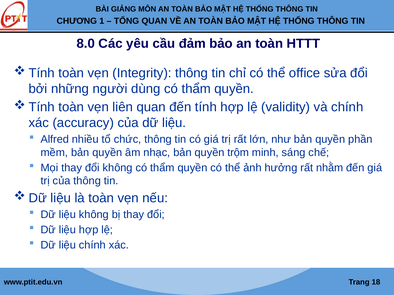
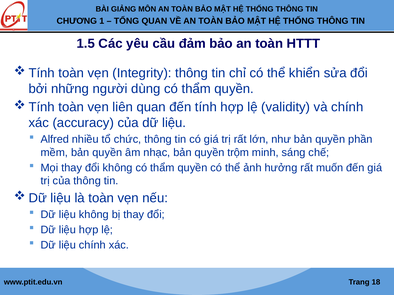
8.0: 8.0 -> 1.5
office: office -> khiển
nhằm: nhằm -> muốn
